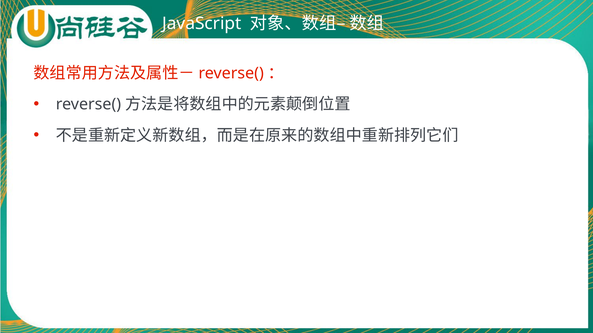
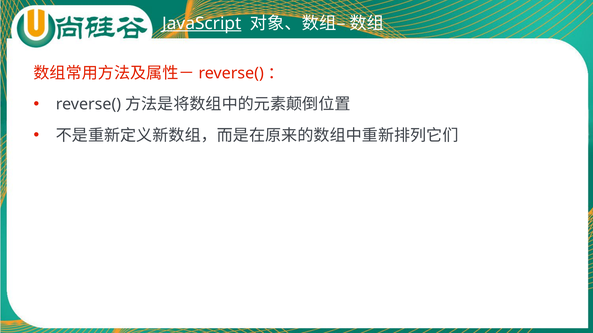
JavaScript underline: none -> present
